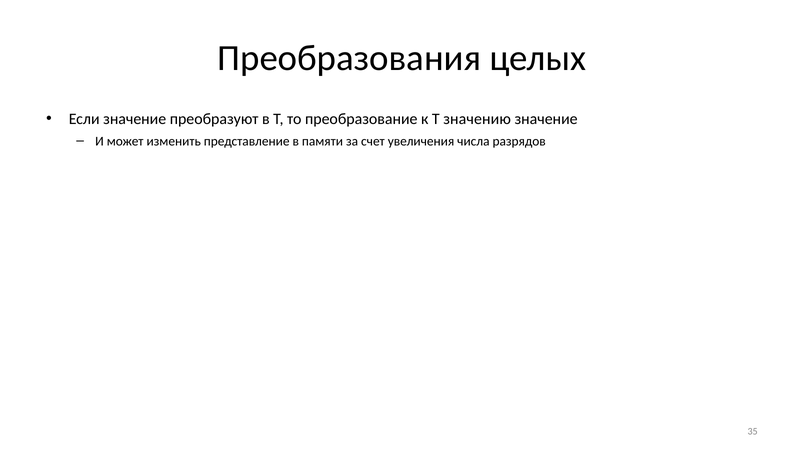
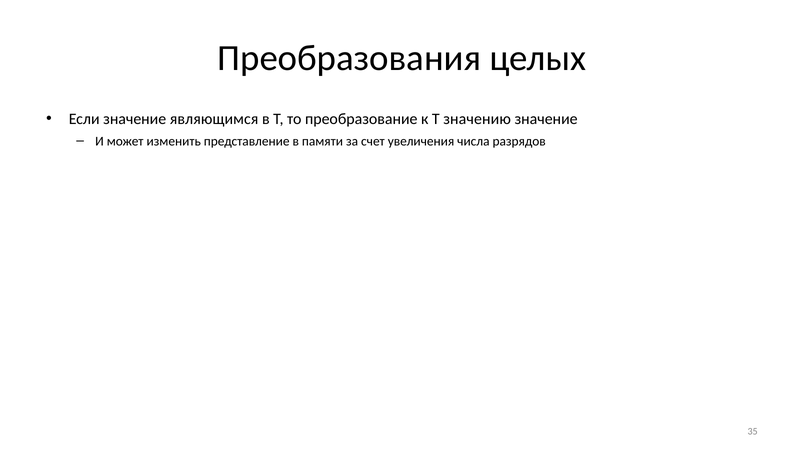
преобразуют: преобразуют -> являющимся
